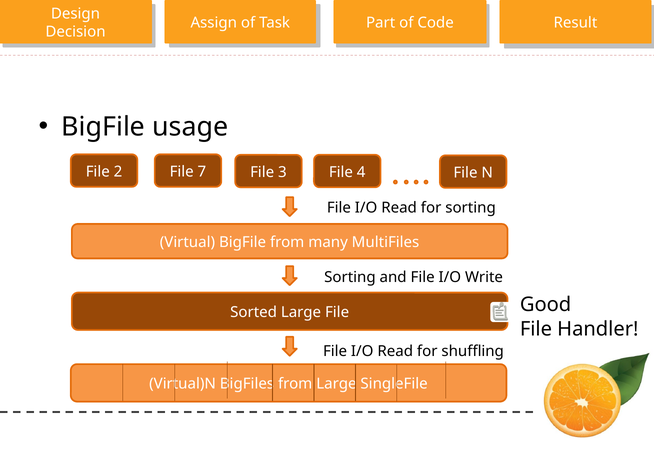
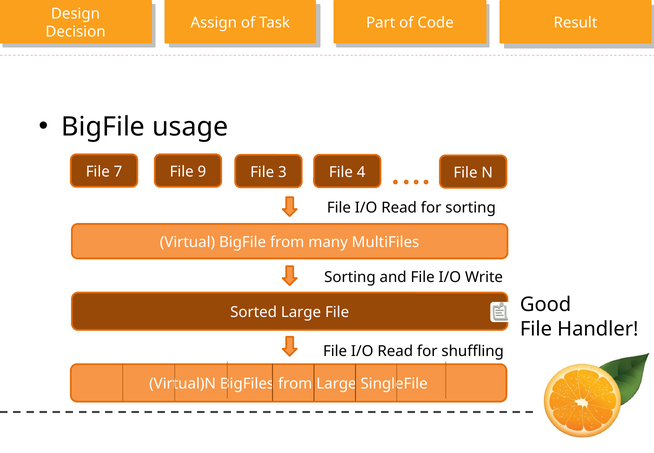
2: 2 -> 7
7: 7 -> 9
